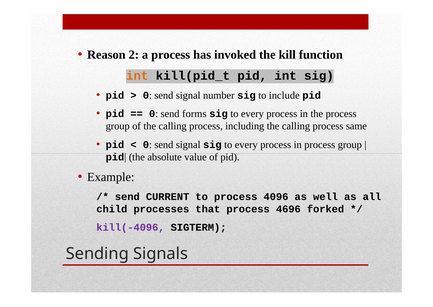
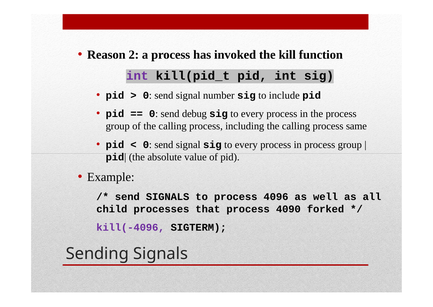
int at (137, 76) colour: orange -> purple
forms: forms -> debug
send CURRENT: CURRENT -> SIGNALS
4696: 4696 -> 4090
